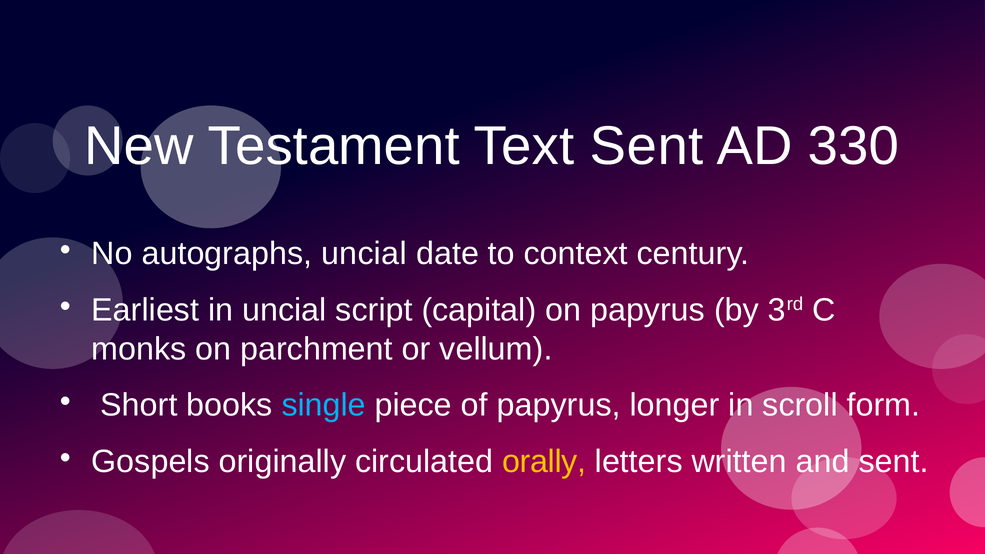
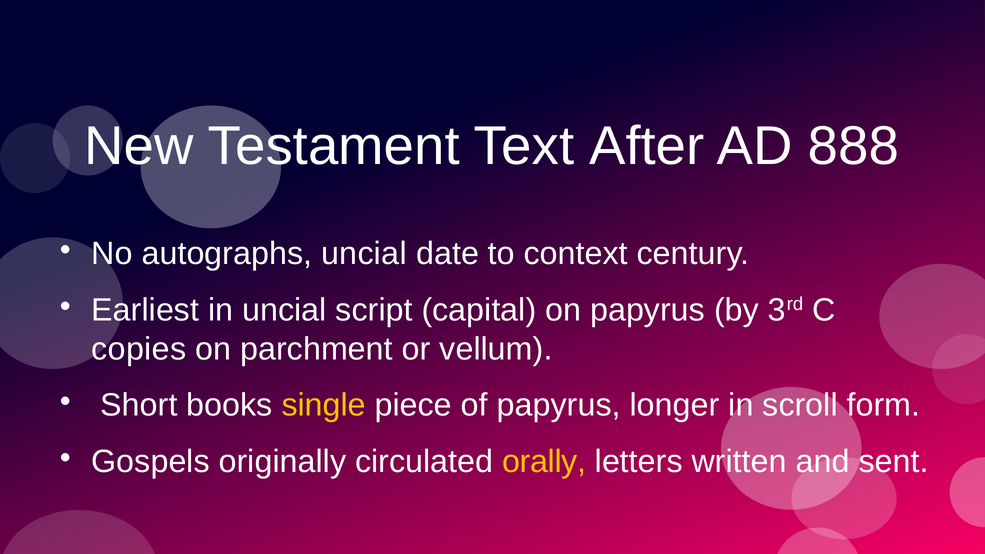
Text Sent: Sent -> After
330: 330 -> 888
monks: monks -> copies
single colour: light blue -> yellow
